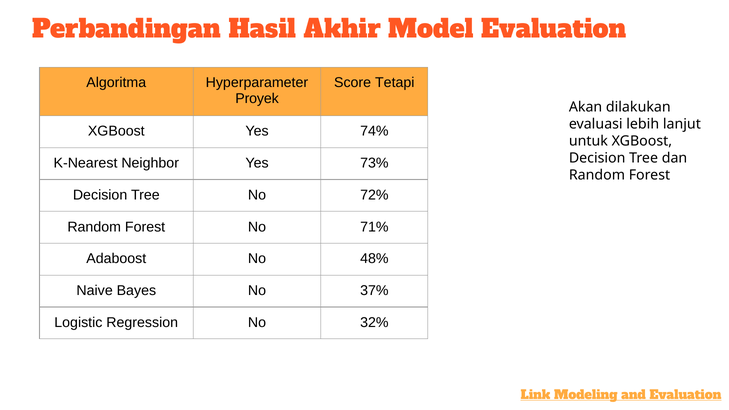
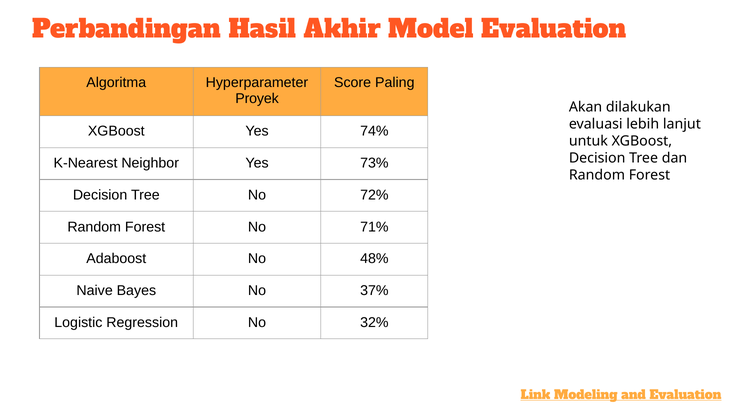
Tetapi: Tetapi -> Paling
